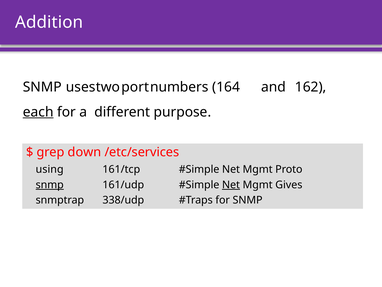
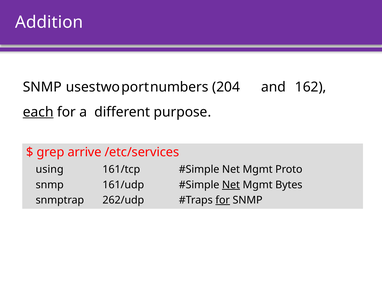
164: 164 -> 204
down: down -> arrive
snmp at (50, 184) underline: present -> none
Gives: Gives -> Bytes
338/udp: 338/udp -> 262/udp
for at (223, 200) underline: none -> present
